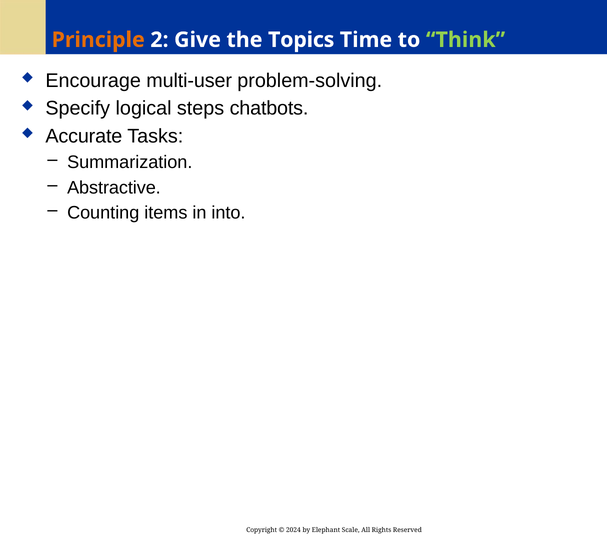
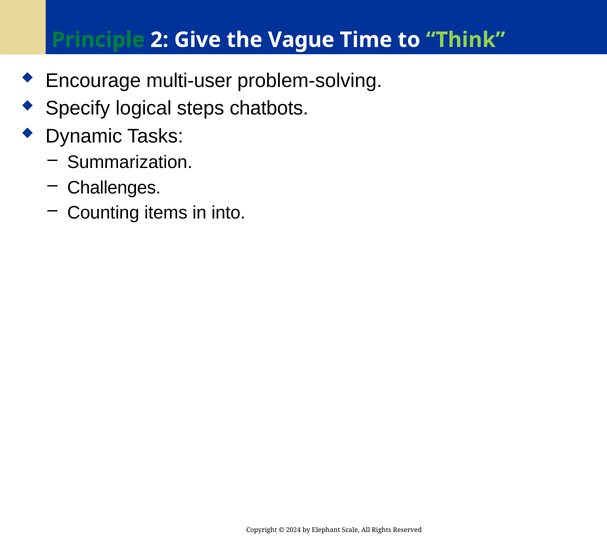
Principle colour: orange -> green
Topics: Topics -> Vague
Accurate: Accurate -> Dynamic
Abstractive: Abstractive -> Challenges
